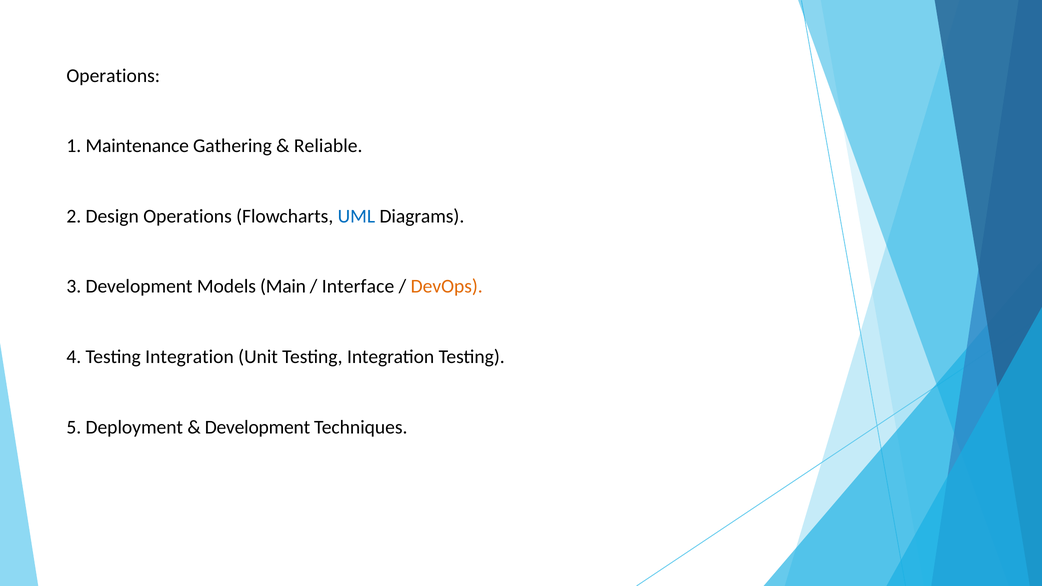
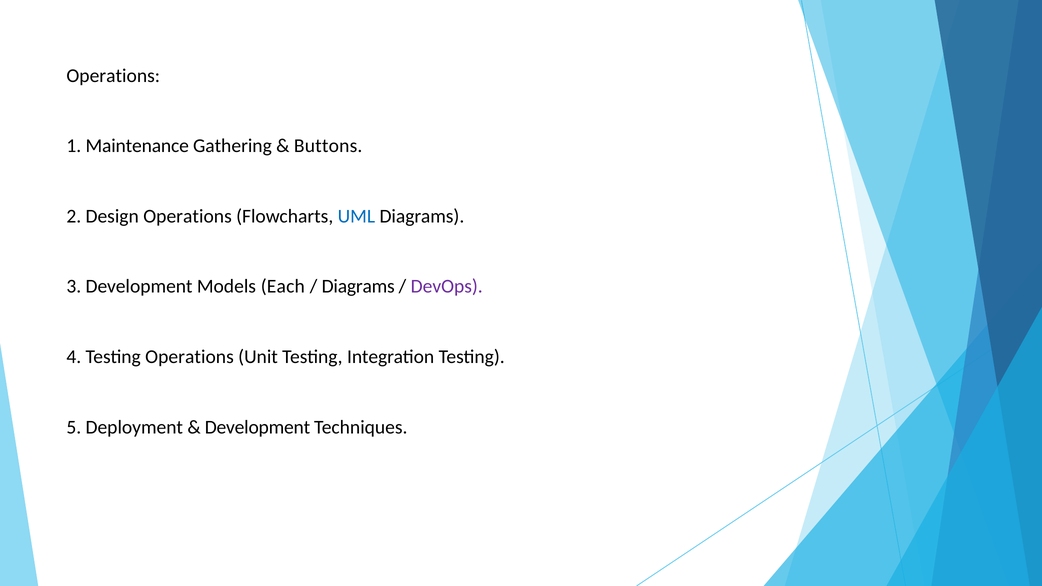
Reliable: Reliable -> Buttons
Main: Main -> Each
Interface at (358, 287): Interface -> Diagrams
DevOps colour: orange -> purple
4 Testing Integration: Integration -> Operations
